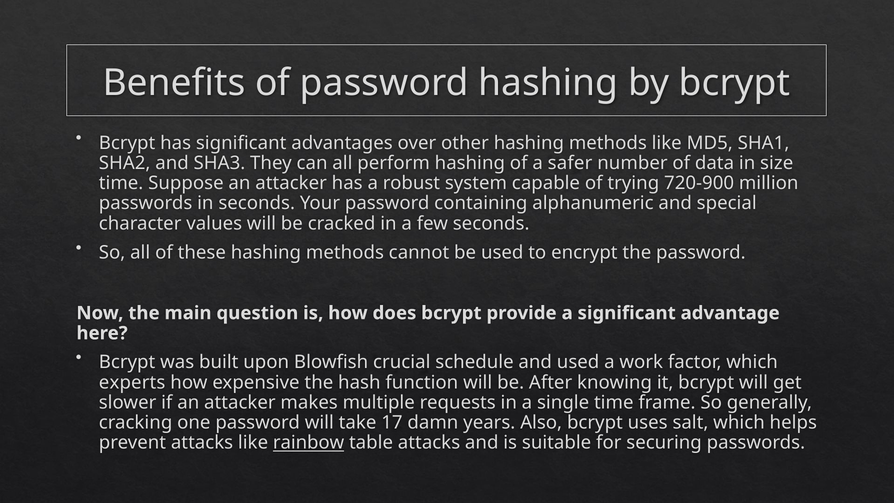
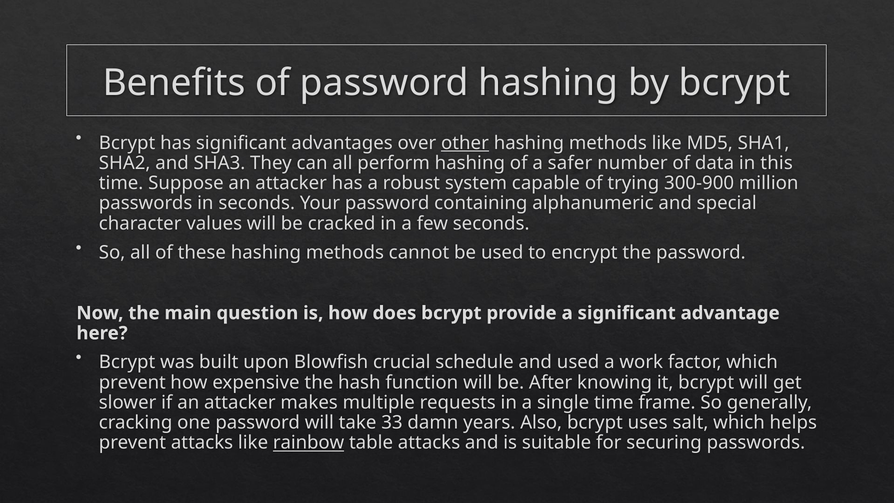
other underline: none -> present
size: size -> this
720-900: 720-900 -> 300-900
experts at (132, 382): experts -> prevent
17: 17 -> 33
